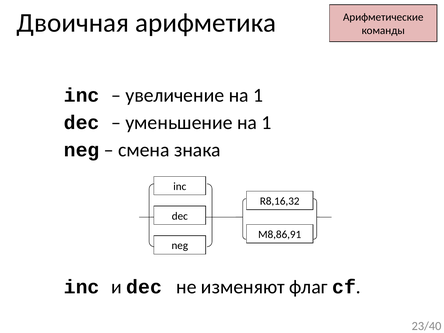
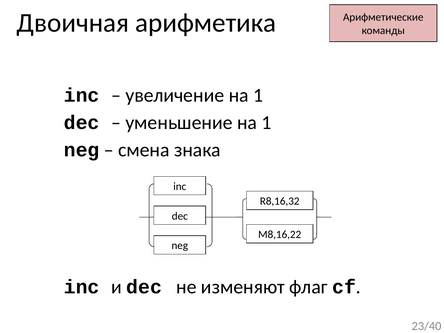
M8,86,91: M8,86,91 -> M8,16,22
